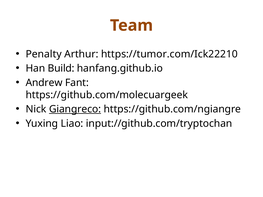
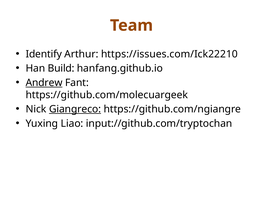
Penalty: Penalty -> Identify
https://tumor.com/Ick22210: https://tumor.com/Ick22210 -> https://issues.com/Ick22210
Andrew underline: none -> present
